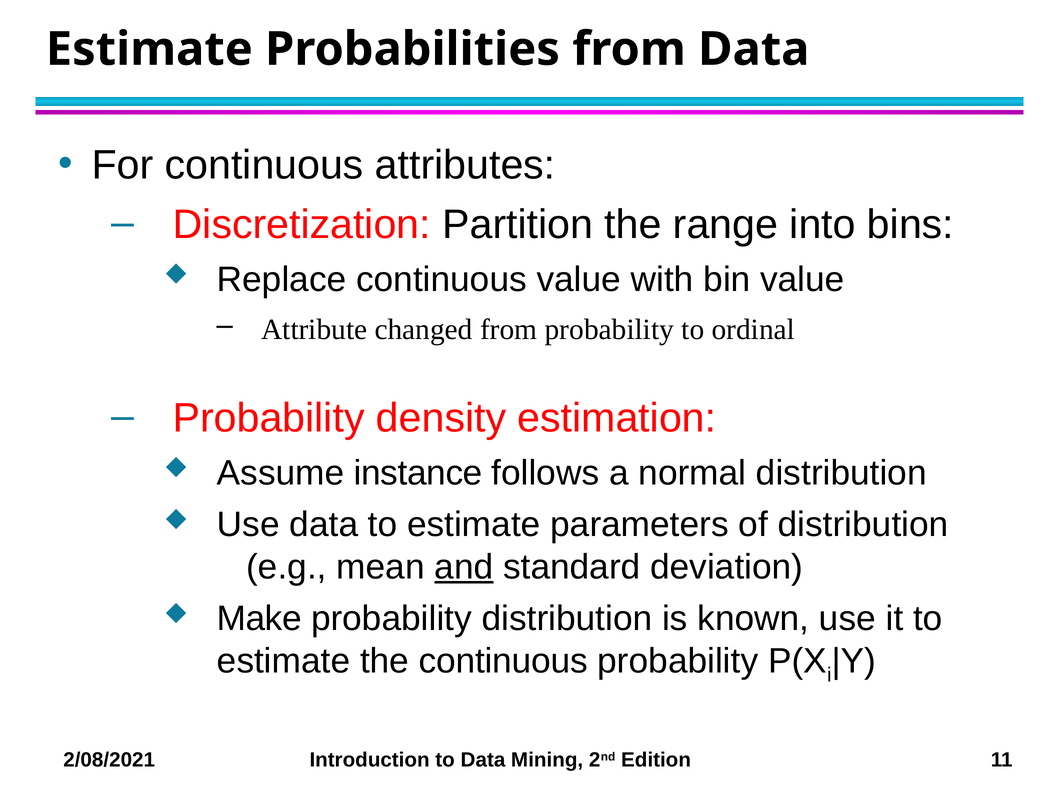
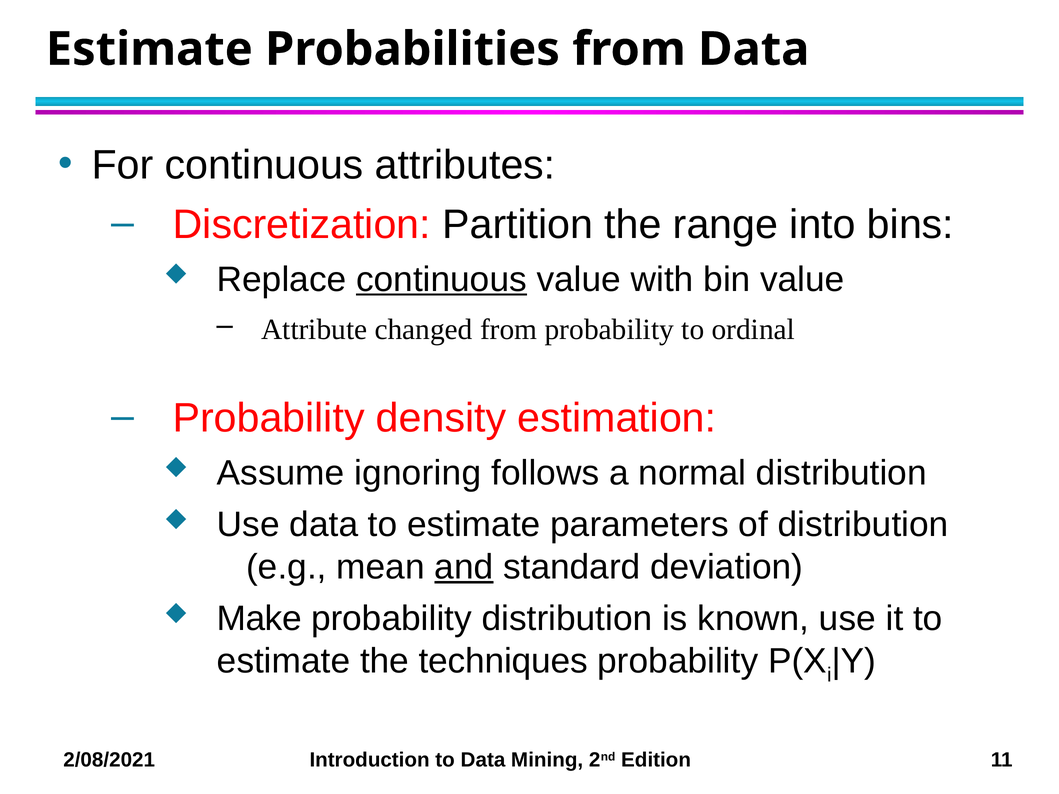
continuous at (442, 279) underline: none -> present
instance: instance -> ignoring
the continuous: continuous -> techniques
